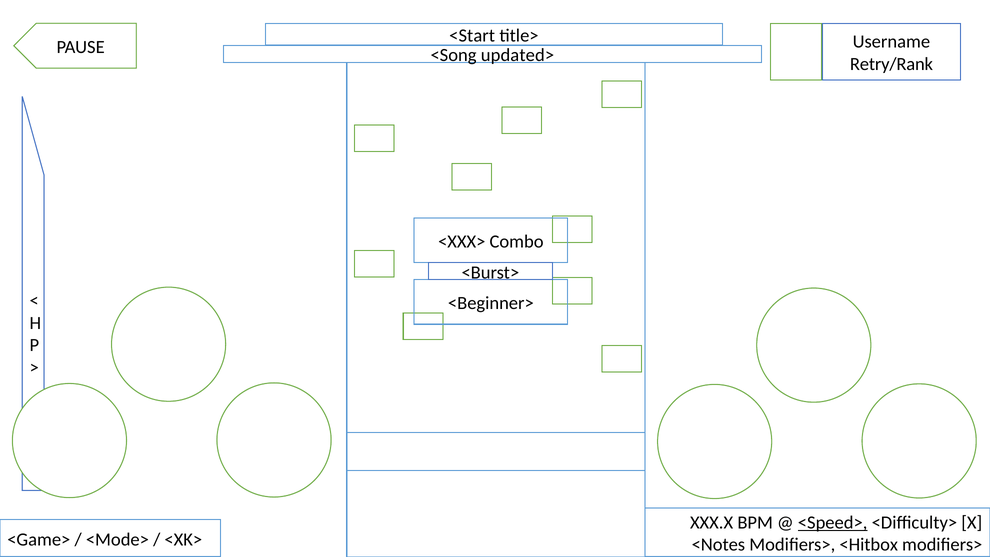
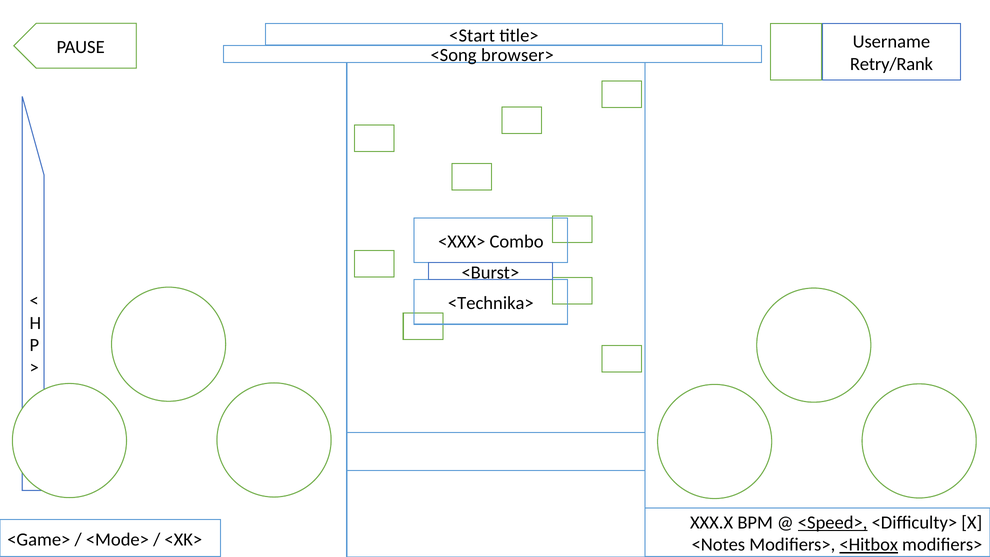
updated>: updated> -> browser>
<Beginner>: <Beginner> -> <Technika>
<Hitbox underline: none -> present
